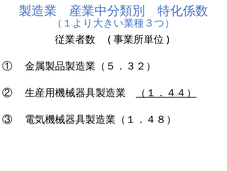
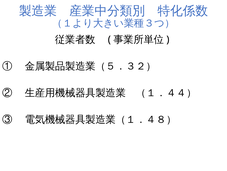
（１．４４） underline: present -> none
